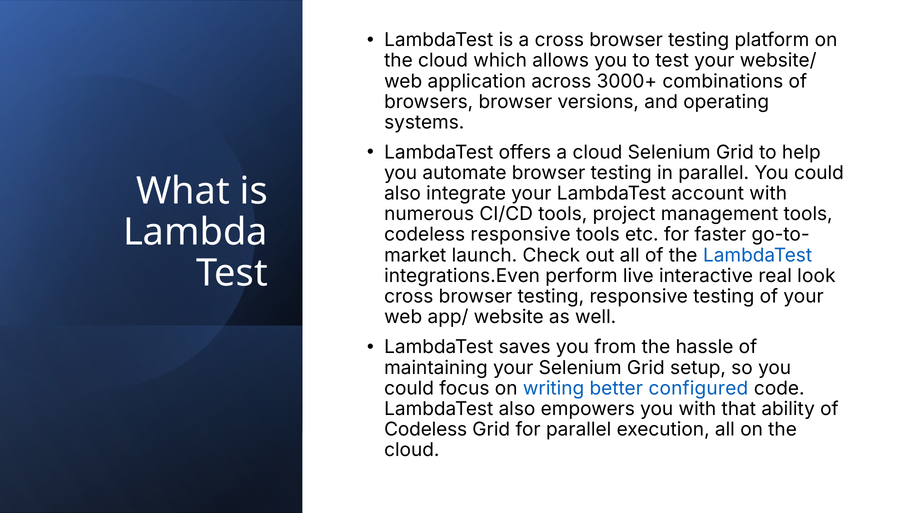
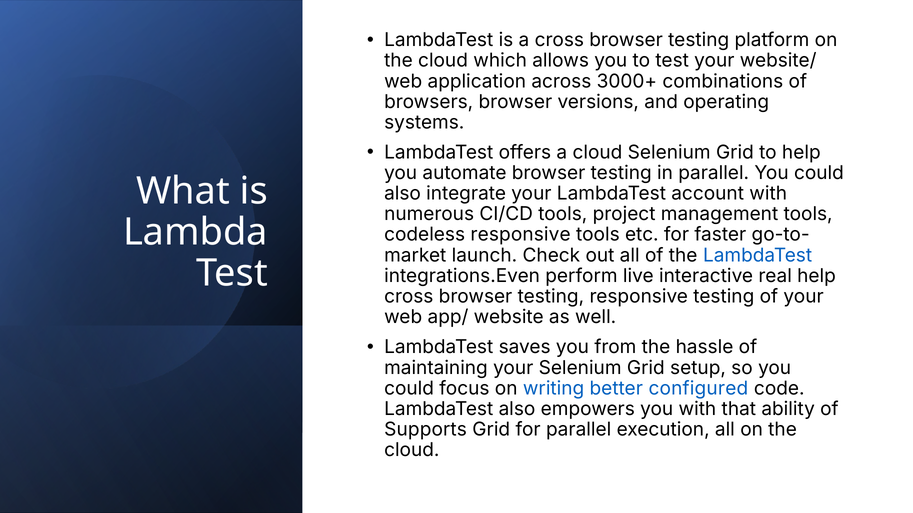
real look: look -> help
Codeless at (426, 430): Codeless -> Supports
